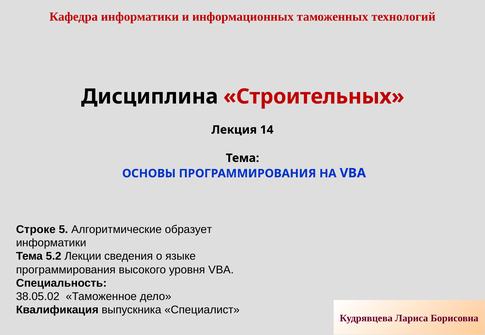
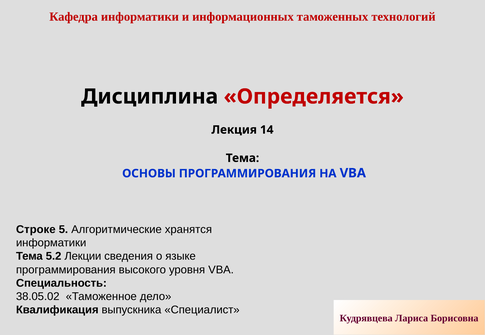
Строительных: Строительных -> Определяется
образует: образует -> хранятся
